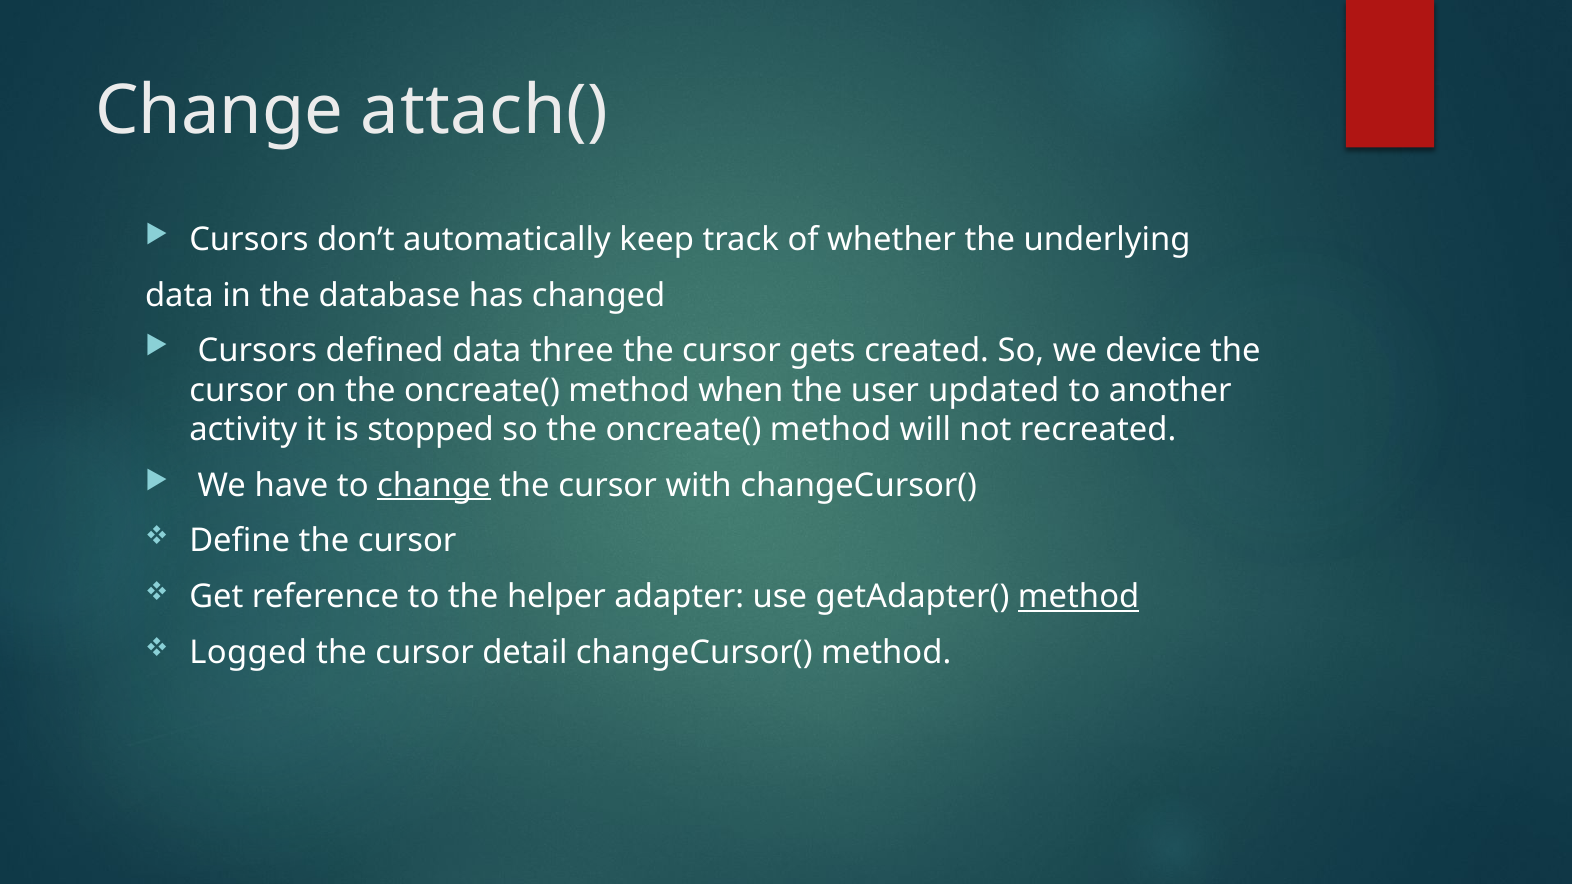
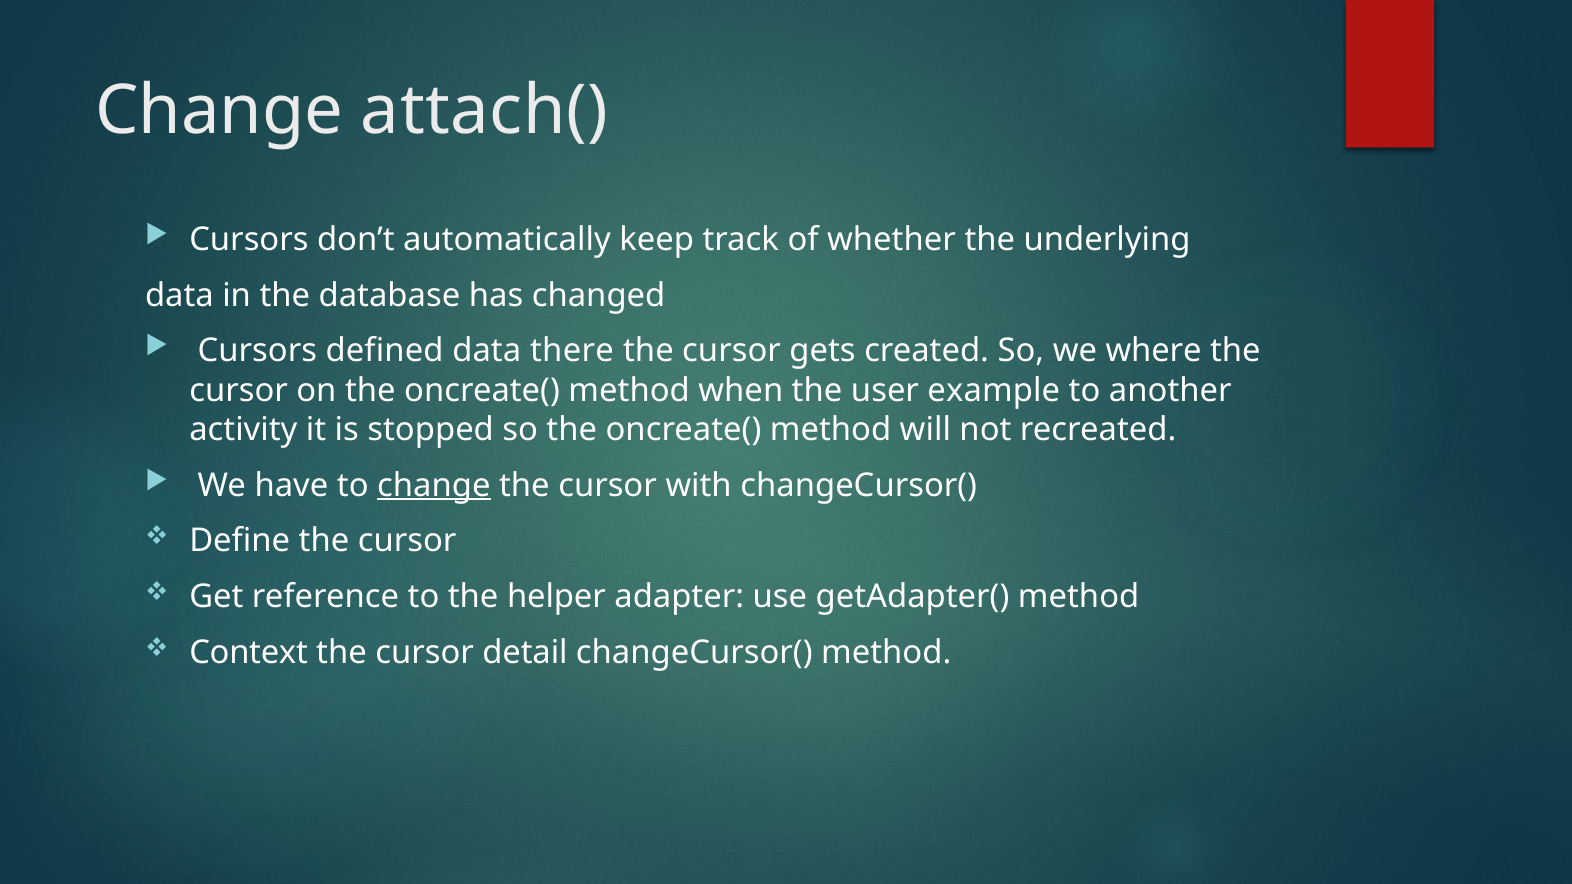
three: three -> there
device: device -> where
updated: updated -> example
method at (1079, 597) underline: present -> none
Logged: Logged -> Context
